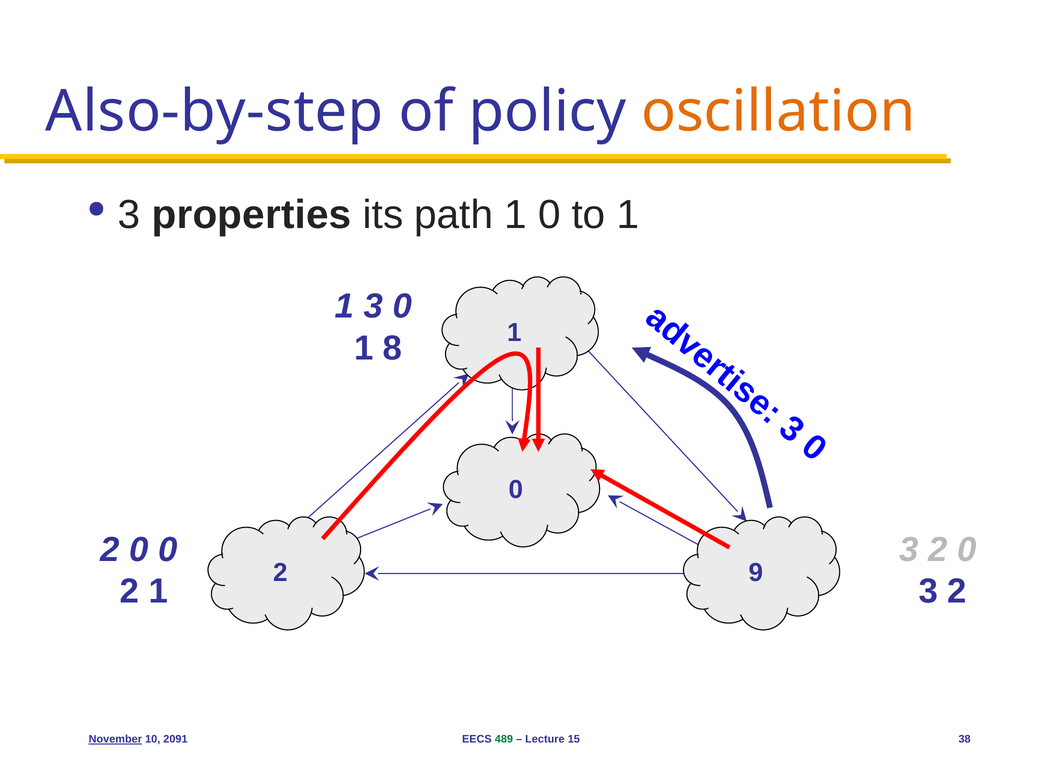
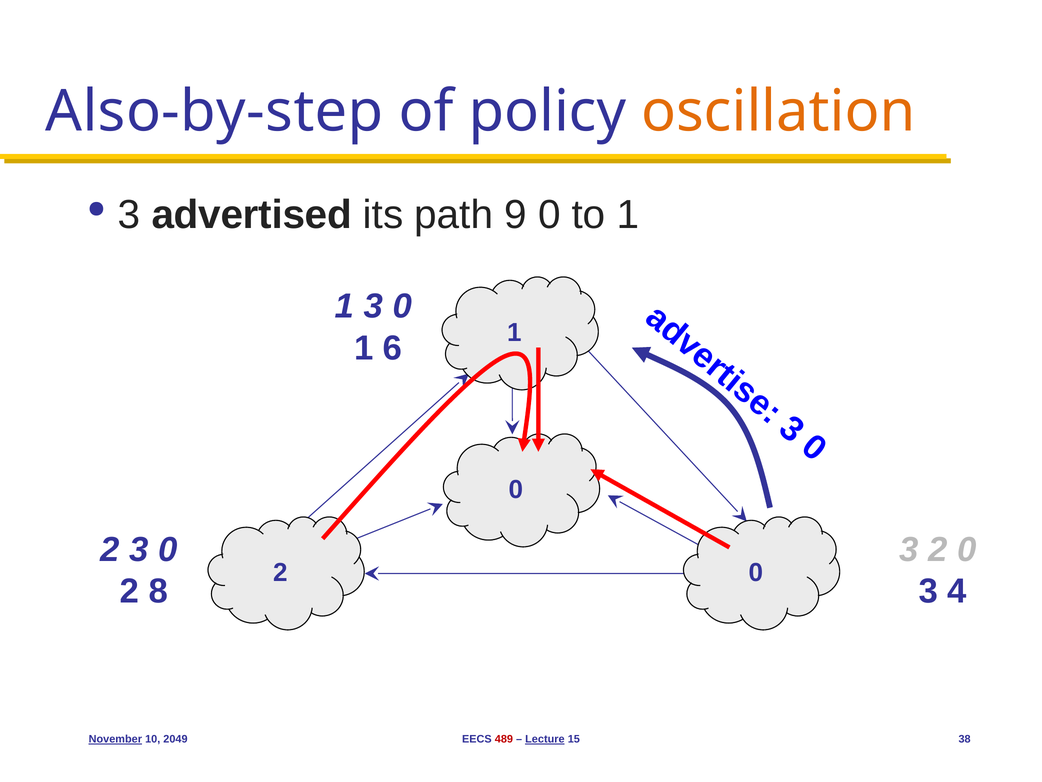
properties: properties -> advertised
path 1: 1 -> 9
8: 8 -> 6
0 at (139, 549): 0 -> 3
9 at (756, 572): 9 -> 0
2 1: 1 -> 8
2 at (957, 591): 2 -> 4
2091: 2091 -> 2049
489 colour: green -> red
Lecture underline: none -> present
